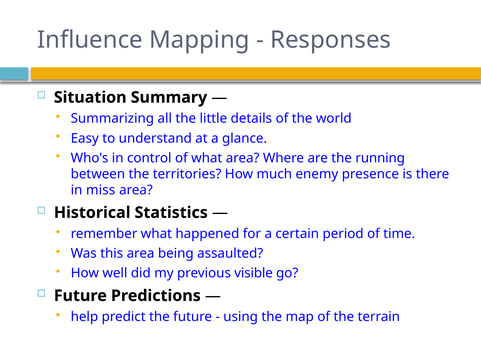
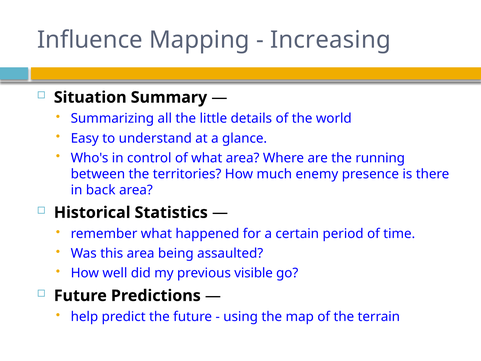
Responses: Responses -> Increasing
miss: miss -> back
